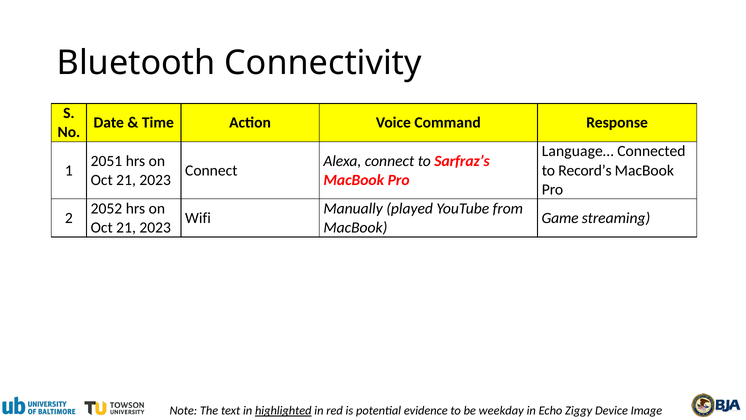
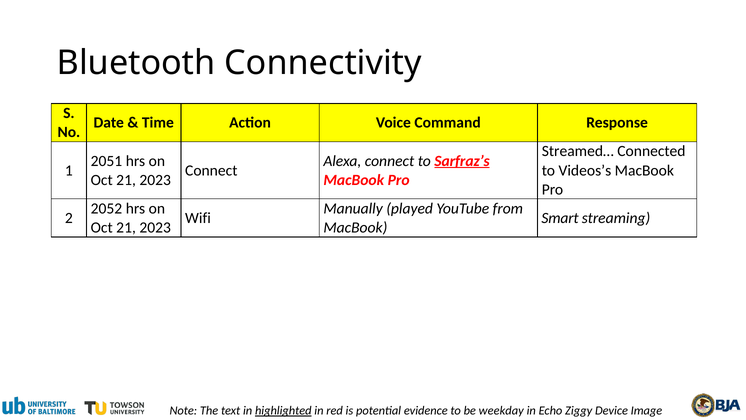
Language…: Language… -> Streamed…
Sarfraz’s underline: none -> present
Record’s: Record’s -> Videos’s
Game: Game -> Smart
